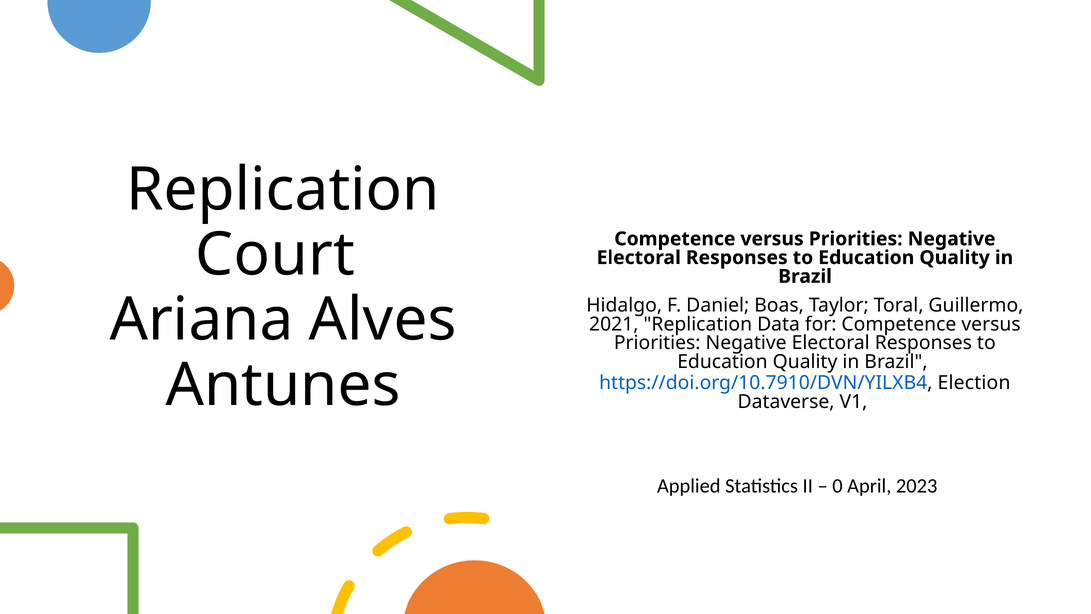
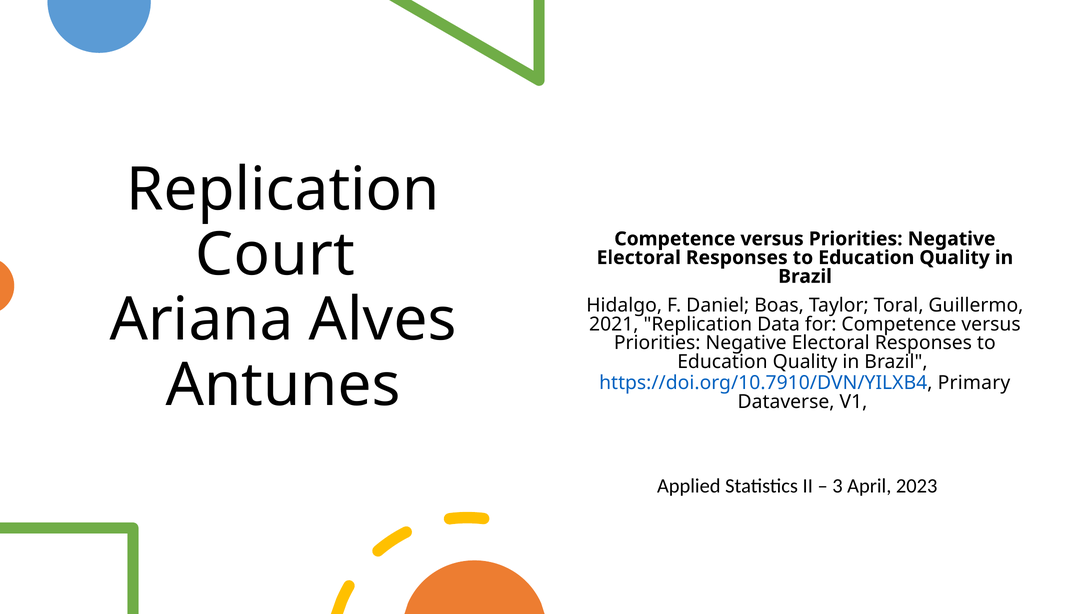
Election: Election -> Primary
0: 0 -> 3
